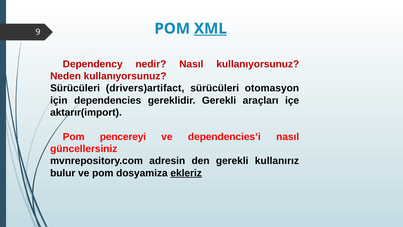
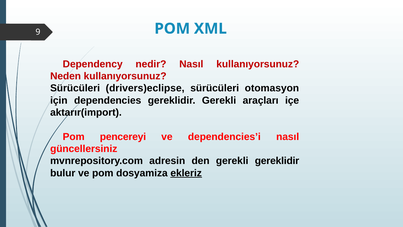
XML underline: present -> none
drivers)artifact: drivers)artifact -> drivers)eclipse
gerekli kullanırız: kullanırız -> gereklidir
